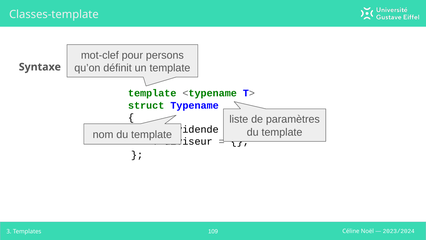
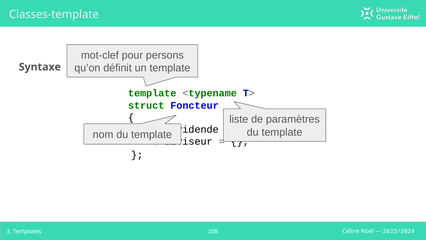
Typename: Typename -> Foncteur
